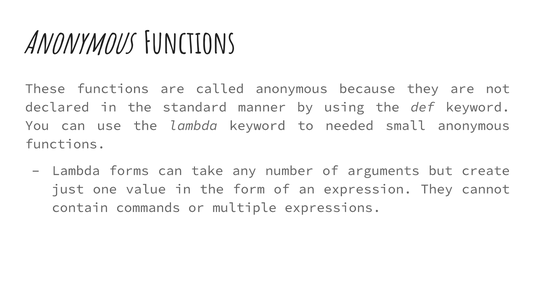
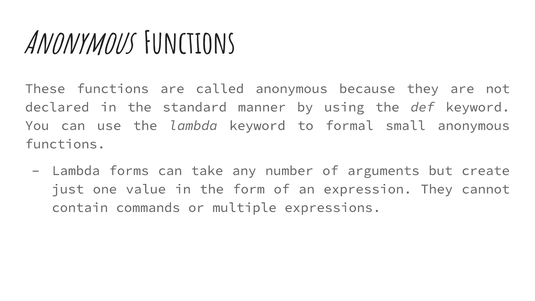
needed: needed -> formal
